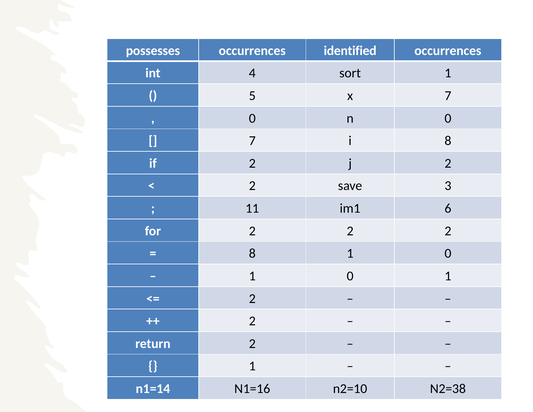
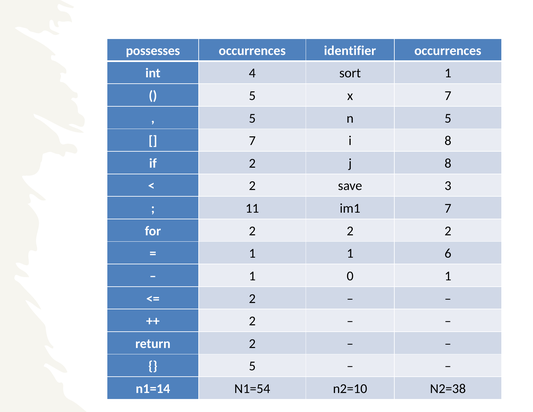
identified: identified -> identifier
0 at (252, 118): 0 -> 5
n 0: 0 -> 5
j 2: 2 -> 8
im1 6: 6 -> 7
8 at (252, 253): 8 -> 1
0 at (448, 253): 0 -> 6
1 at (252, 366): 1 -> 5
N1=16: N1=16 -> N1=54
